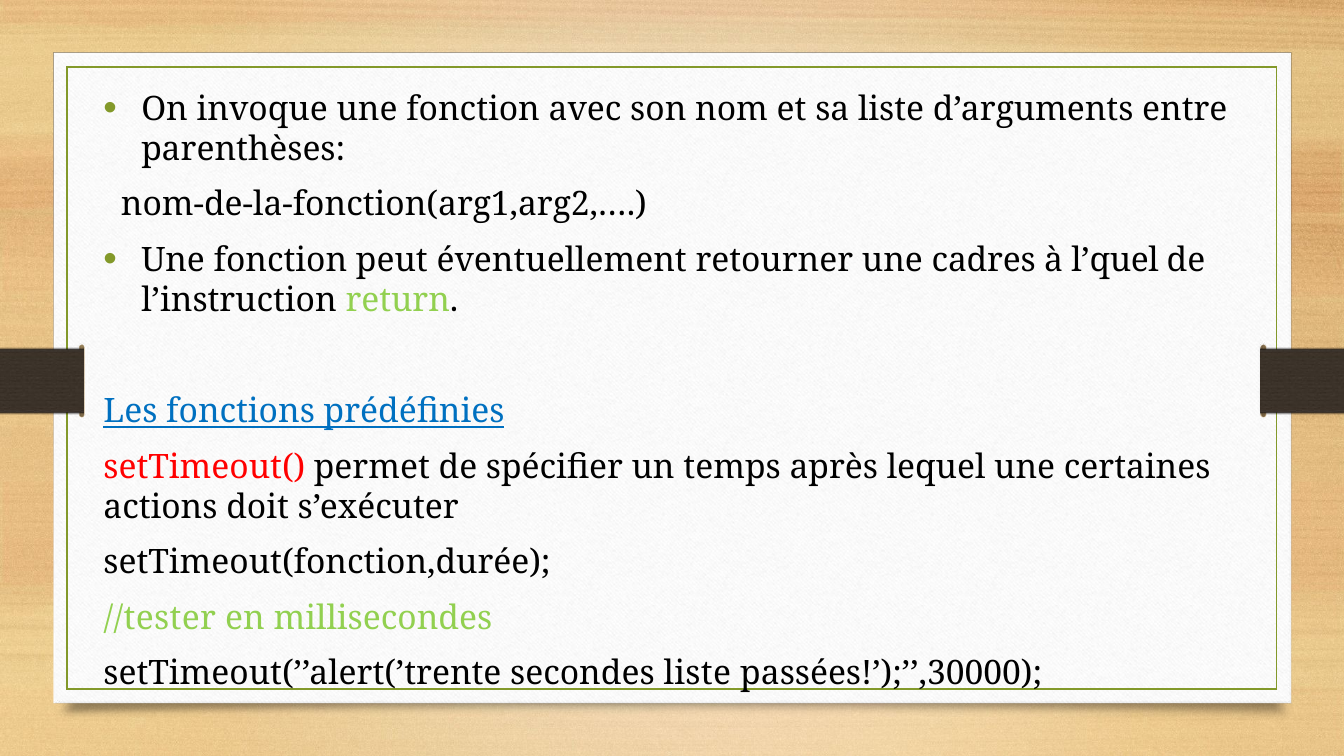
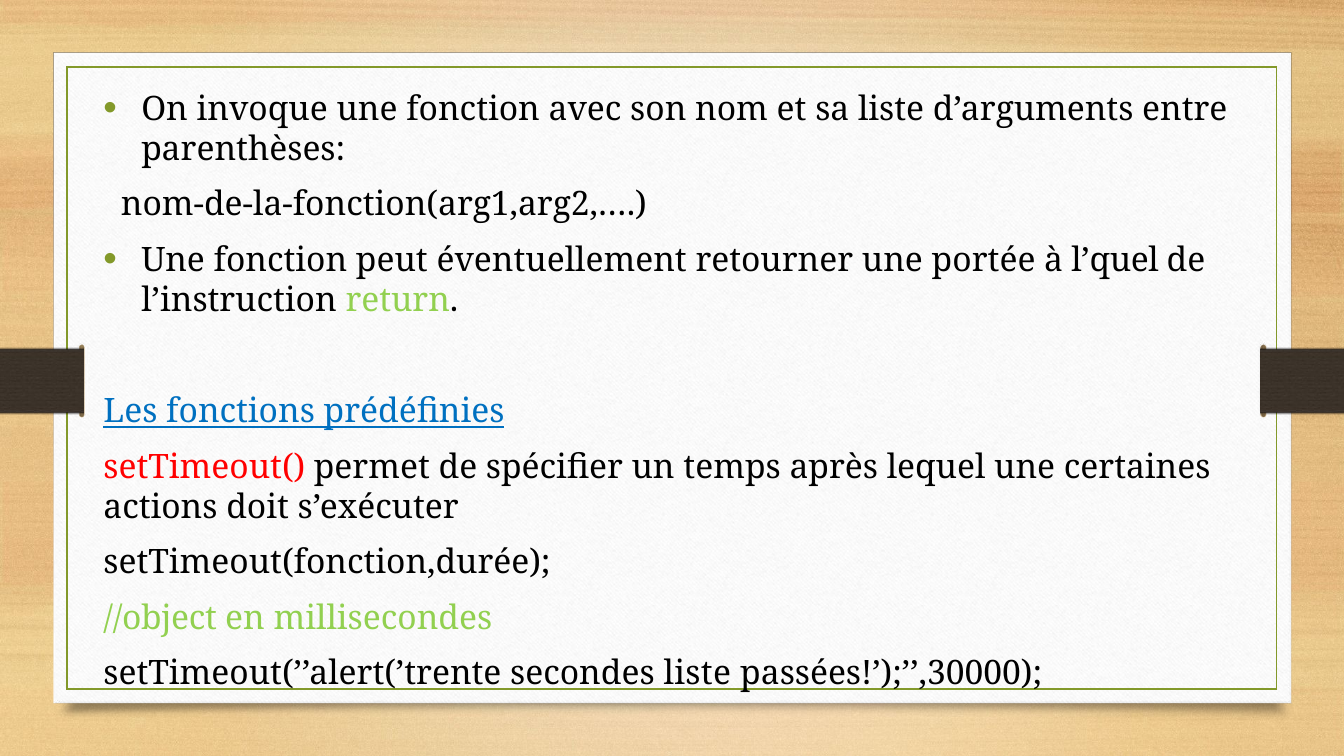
cadres: cadres -> portée
//tester: //tester -> //object
